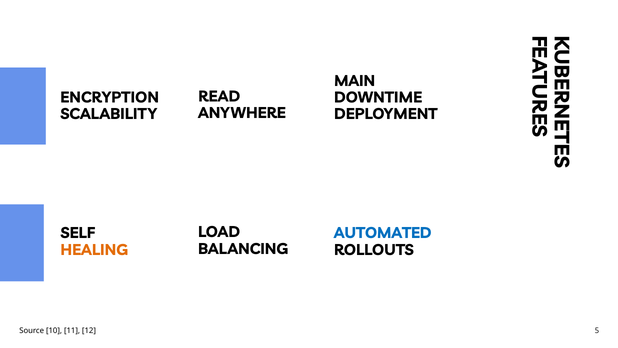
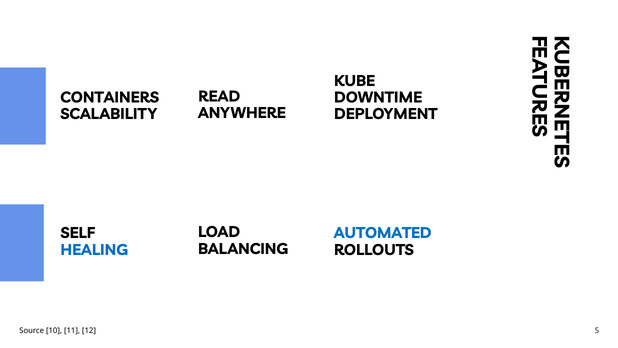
MAIN: MAIN -> KUBE
ENCRYPTION: ENCRYPTION -> CONTAINERS
HEALING colour: orange -> blue
